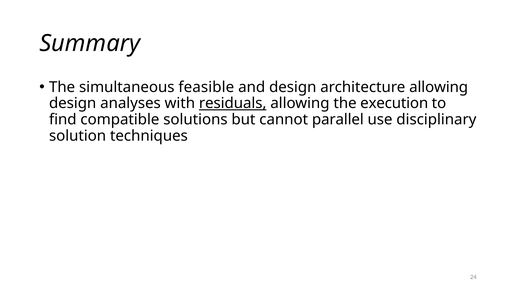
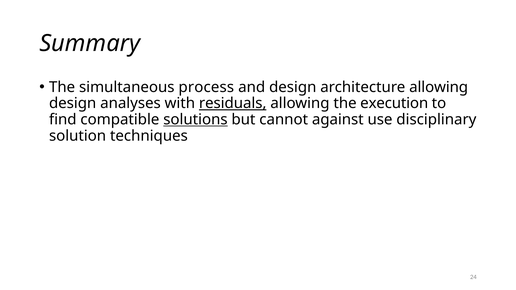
feasible: feasible -> process
solutions underline: none -> present
parallel: parallel -> against
